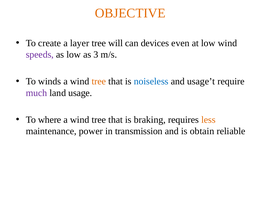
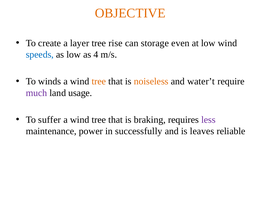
will: will -> rise
devices: devices -> storage
speeds colour: purple -> blue
3: 3 -> 4
noiseless colour: blue -> orange
usage’t: usage’t -> water’t
where: where -> suffer
less colour: orange -> purple
transmission: transmission -> successfully
obtain: obtain -> leaves
